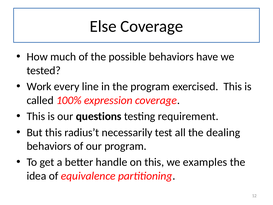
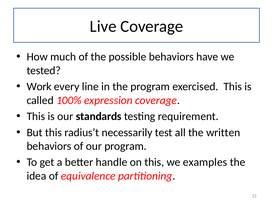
Else: Else -> Live
questions: questions -> standards
dealing: dealing -> written
